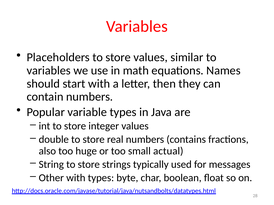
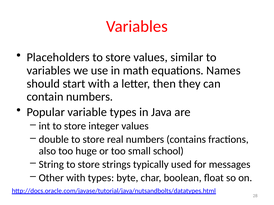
actual: actual -> school
